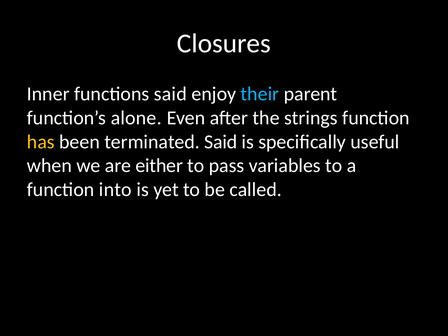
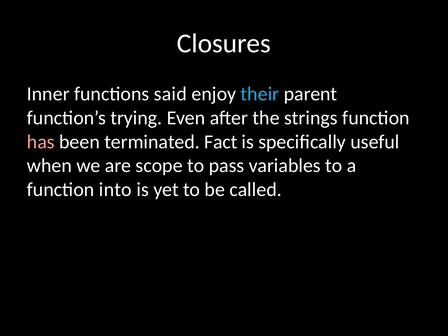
alone: alone -> trying
has colour: yellow -> pink
terminated Said: Said -> Fact
either: either -> scope
